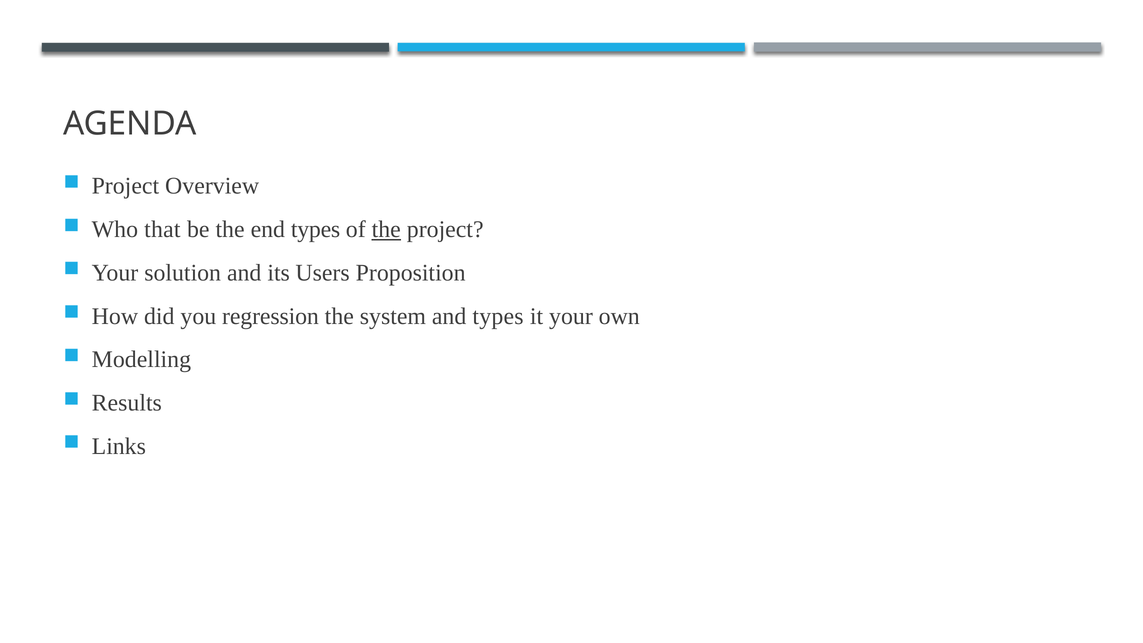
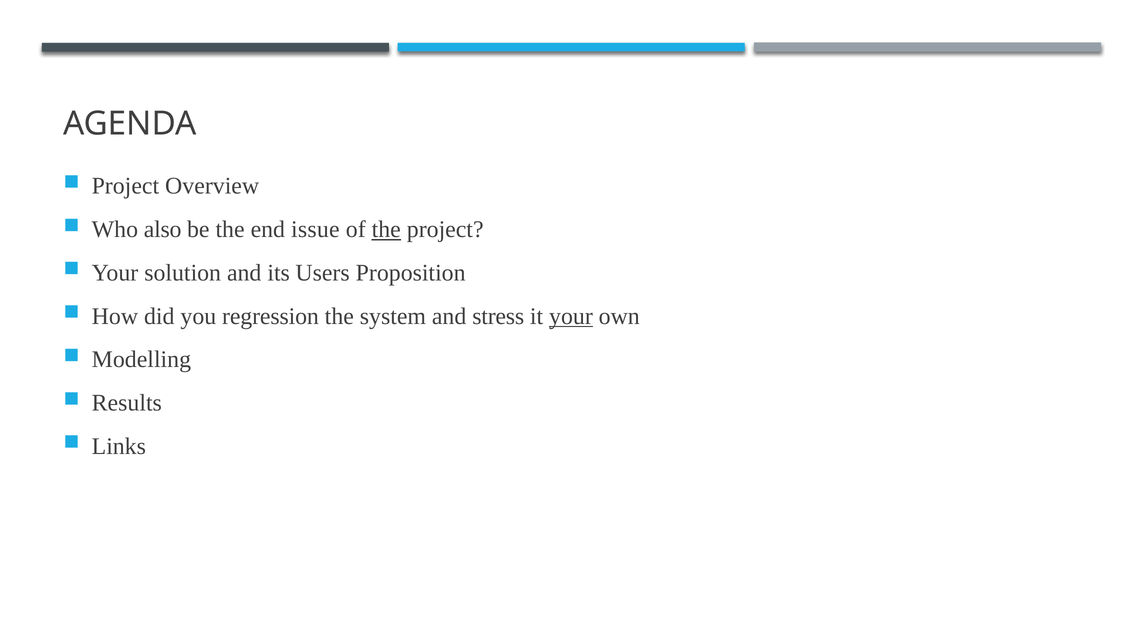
that: that -> also
end types: types -> issue
and types: types -> stress
your at (571, 316) underline: none -> present
